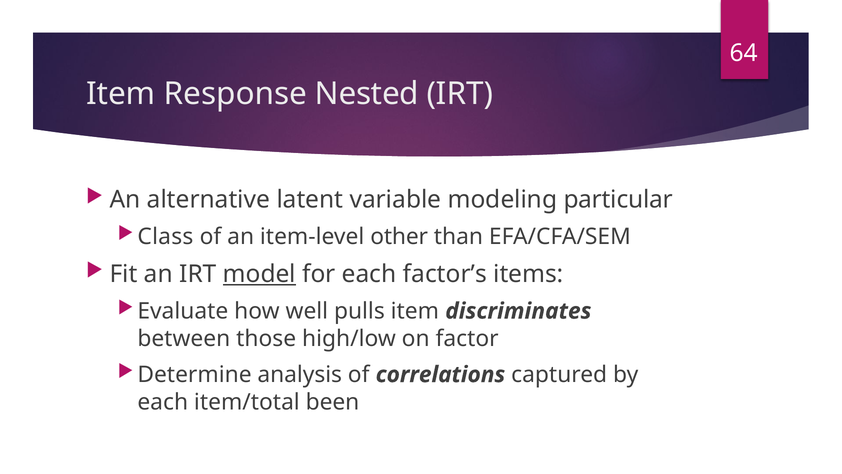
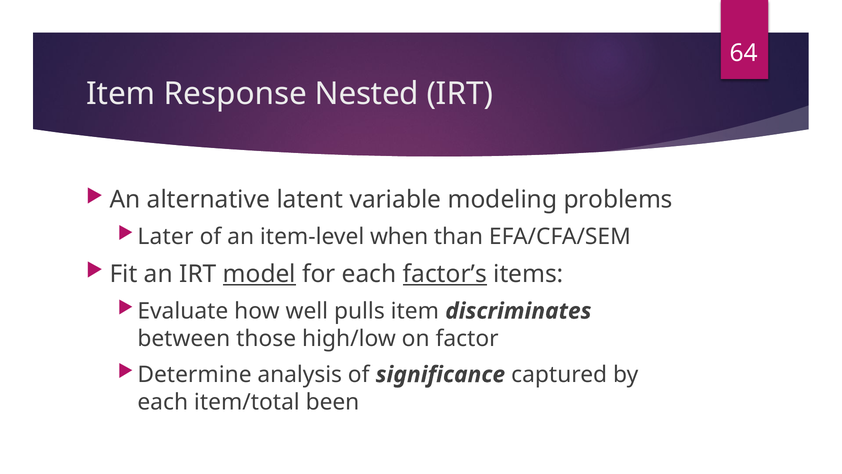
particular: particular -> problems
Class: Class -> Later
other: other -> when
factor’s underline: none -> present
correlations: correlations -> significance
